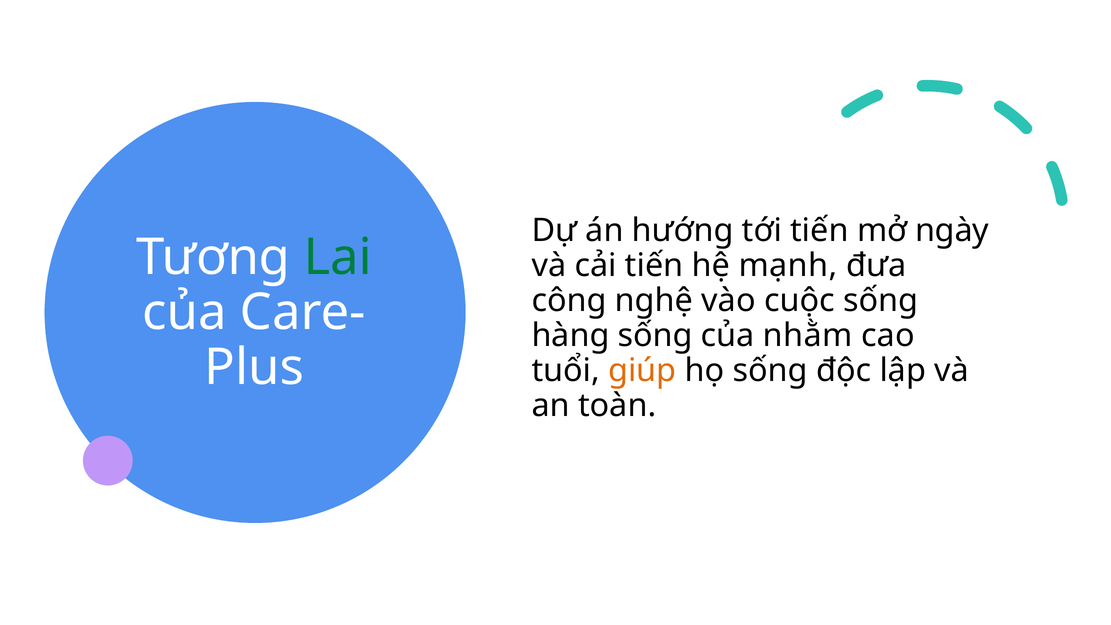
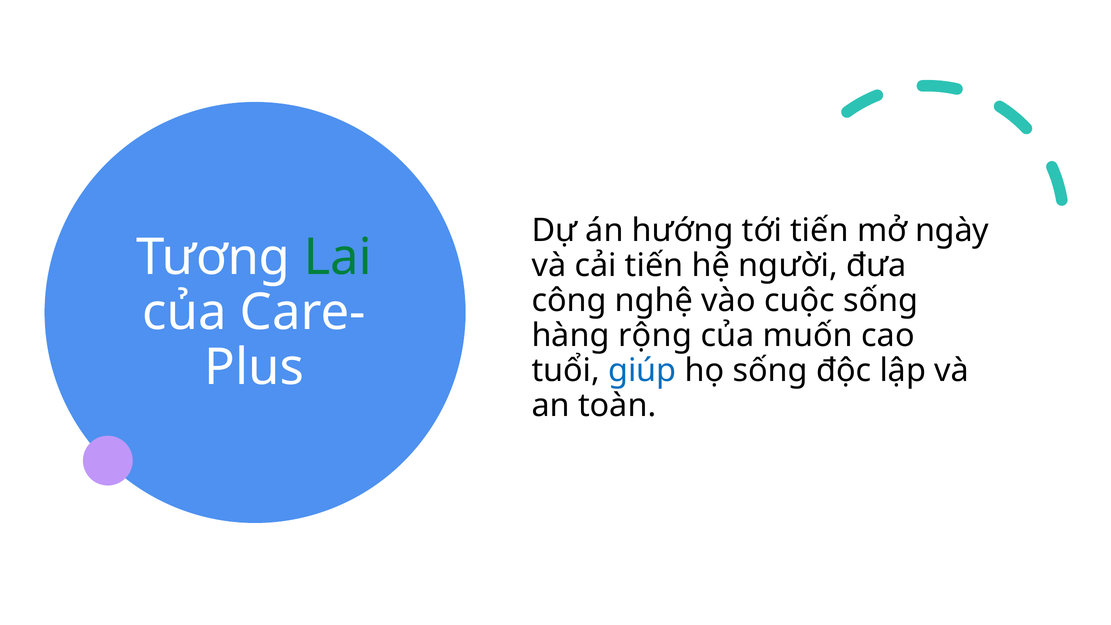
mạnh: mạnh -> người
hàng sống: sống -> rộng
nhằm: nhằm -> muốn
giúp colour: orange -> blue
